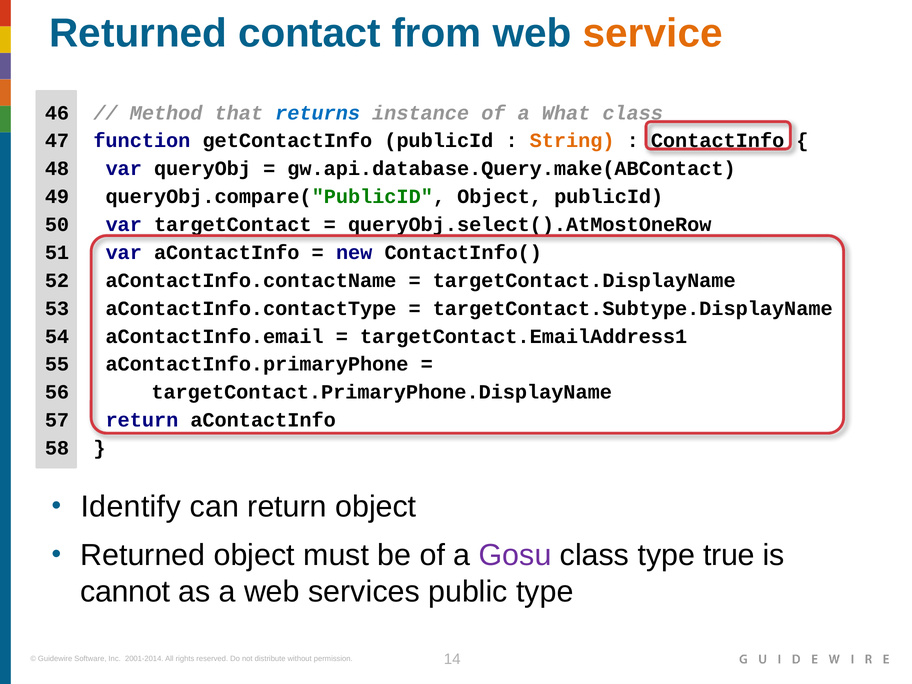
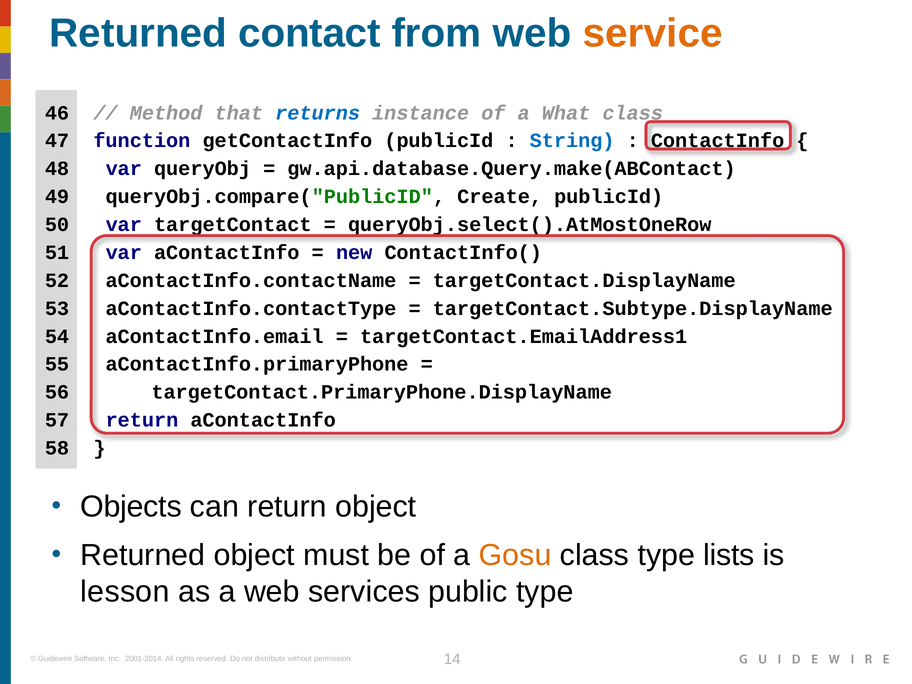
String colour: orange -> blue
queryObj.compare("PublicID Object: Object -> Create
Identify: Identify -> Objects
Gosu colour: purple -> orange
true: true -> lists
cannot: cannot -> lesson
